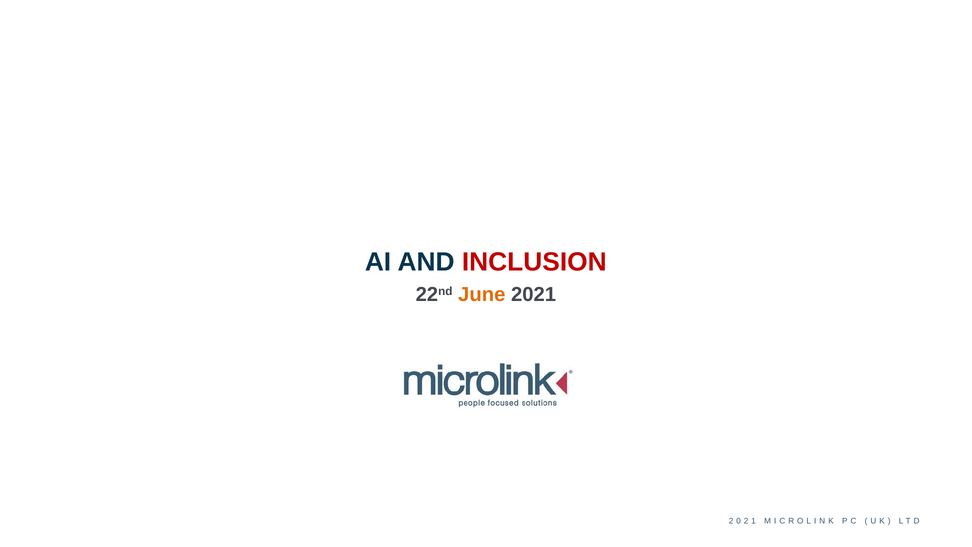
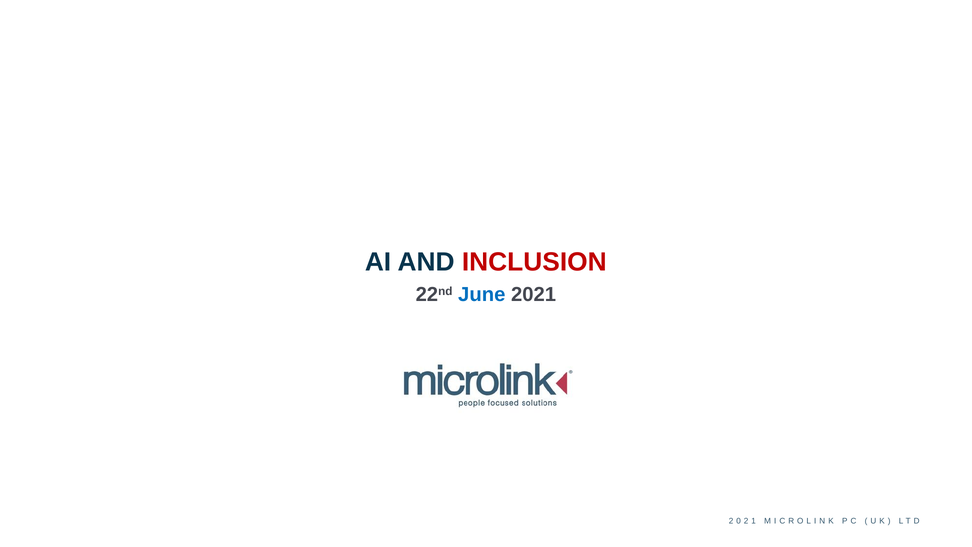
June colour: orange -> blue
